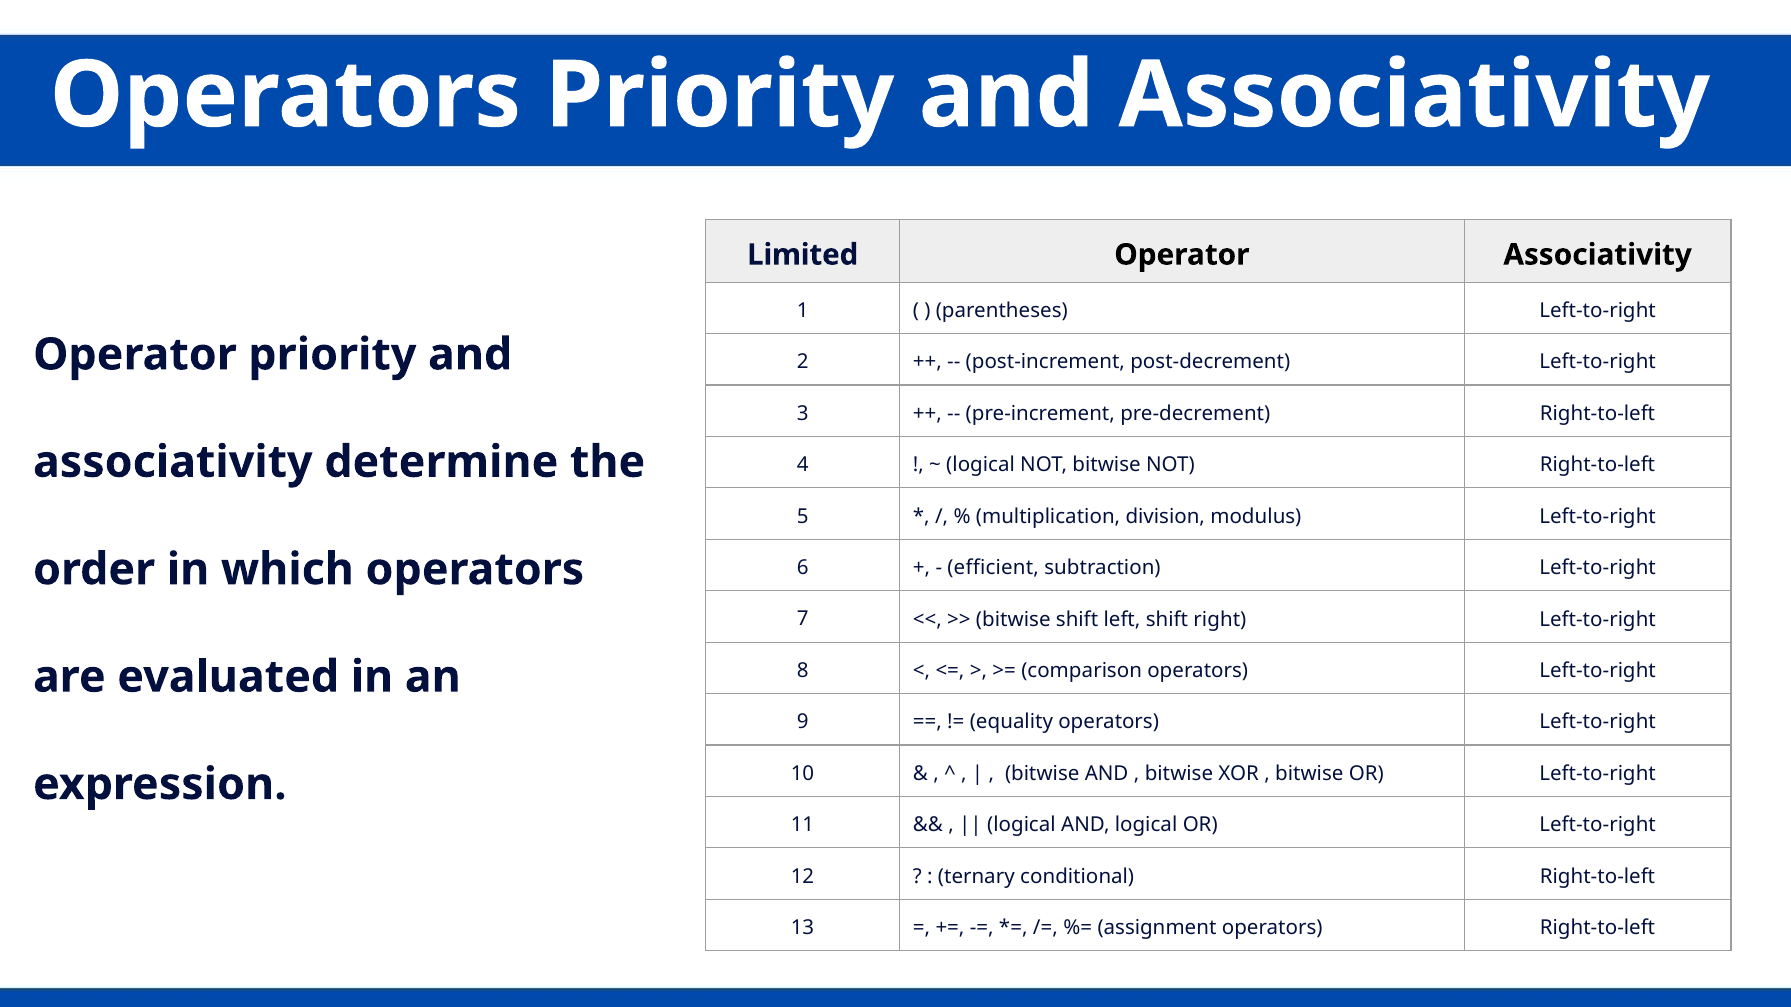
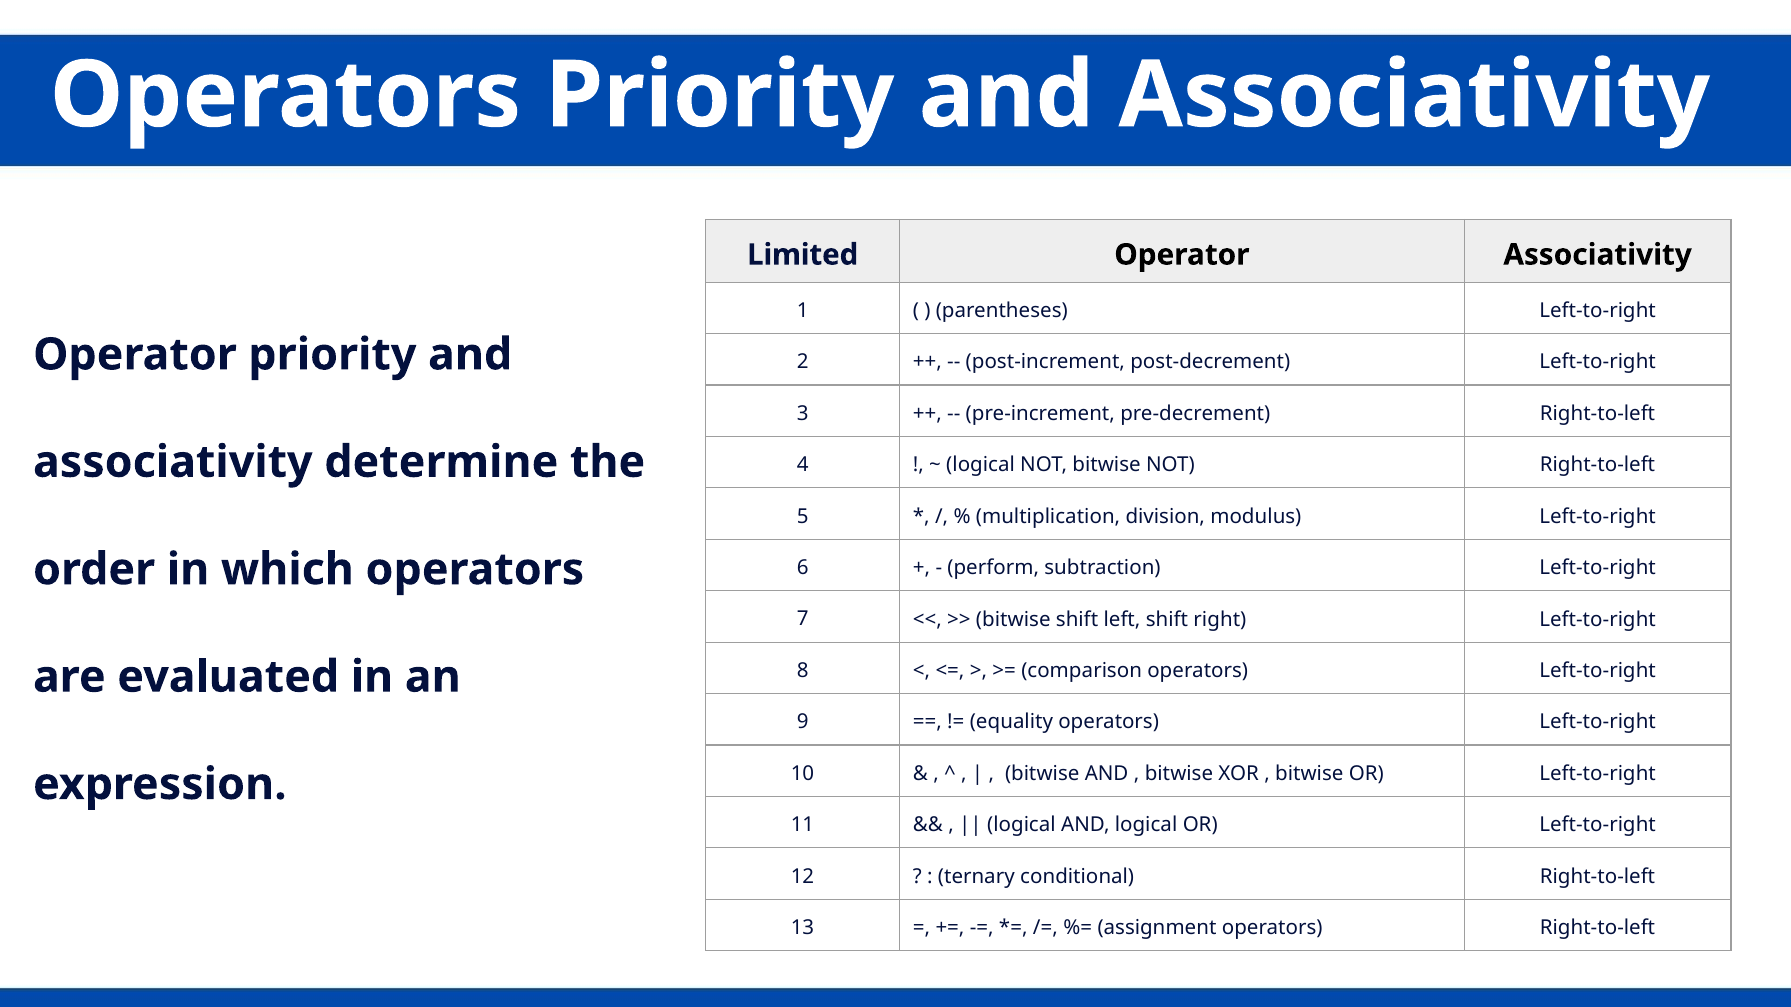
efficient: efficient -> perform
